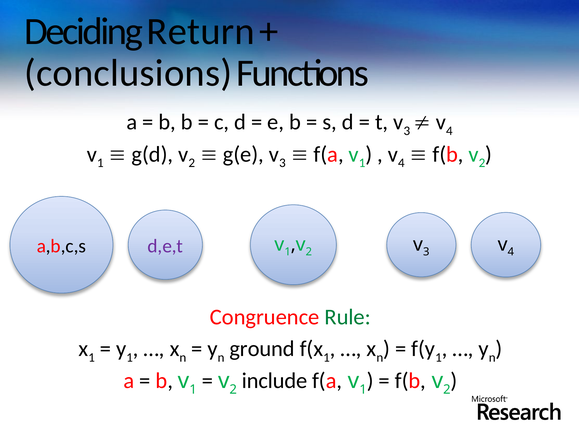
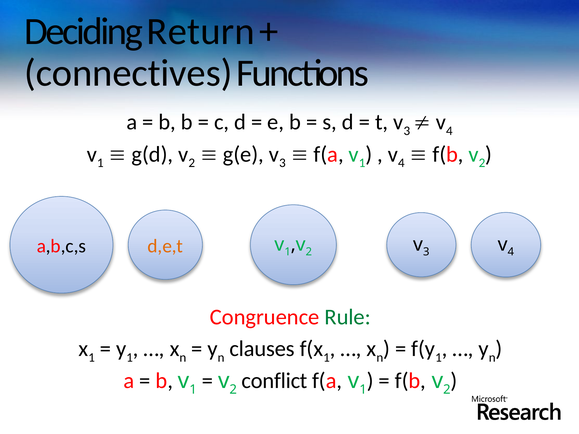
conclusions: conclusions -> connectives
d,e,t colour: purple -> orange
ground: ground -> clauses
include: include -> conflict
